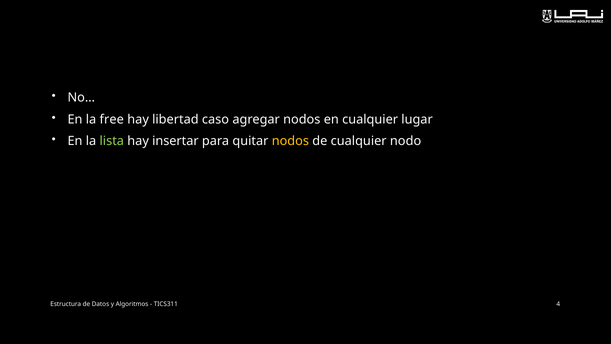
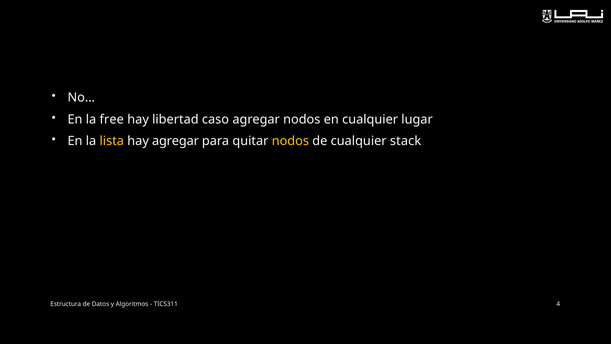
lista colour: light green -> yellow
hay insertar: insertar -> agregar
nodo: nodo -> stack
